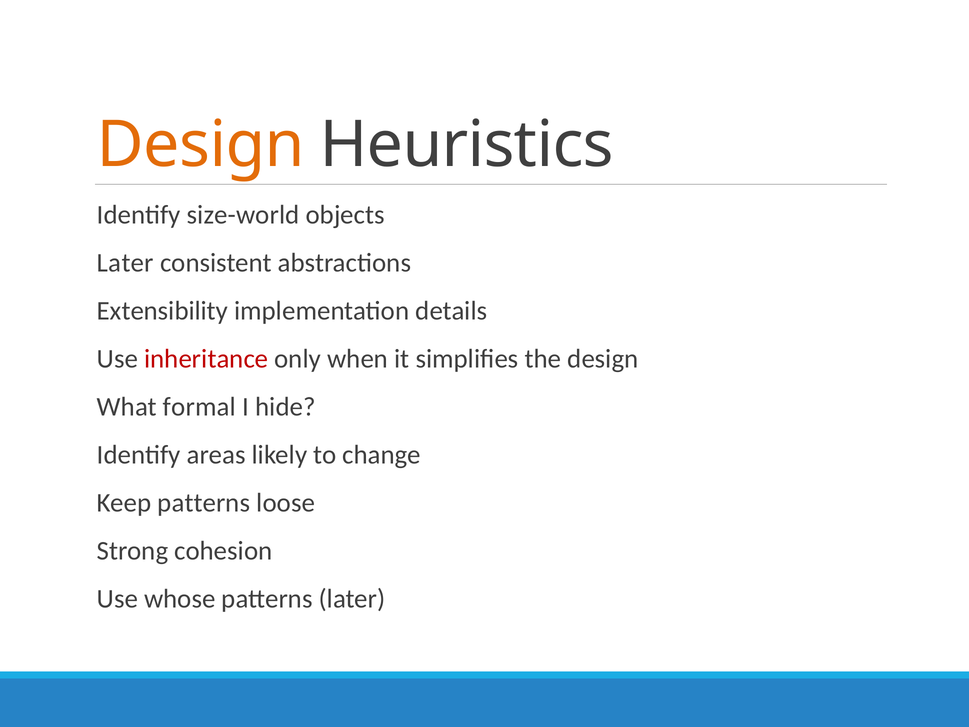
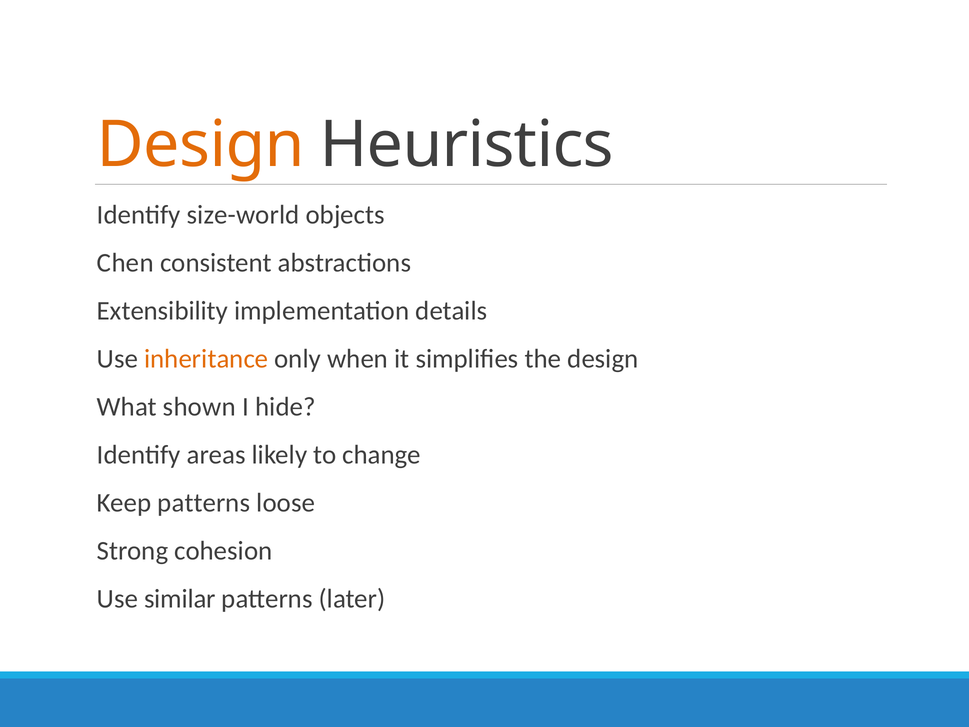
Later at (125, 263): Later -> Chen
inheritance colour: red -> orange
formal: formal -> shown
whose: whose -> similar
